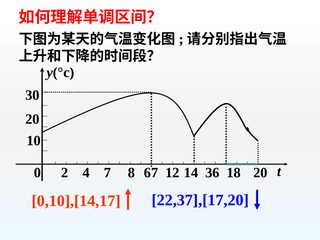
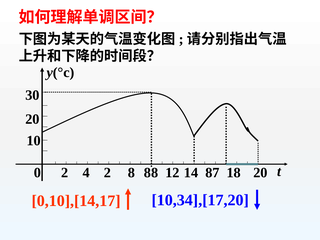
4 7: 7 -> 2
67: 67 -> 88
36: 36 -> 87
22,37],[17,20: 22,37],[17,20 -> 10,34],[17,20
